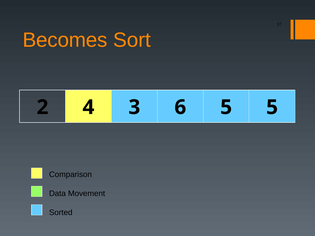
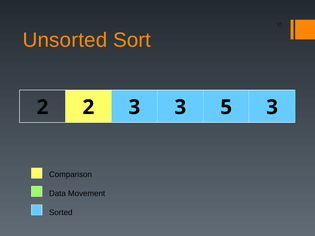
Becomes: Becomes -> Unsorted
2 4: 4 -> 2
3 6: 6 -> 3
5 5: 5 -> 3
